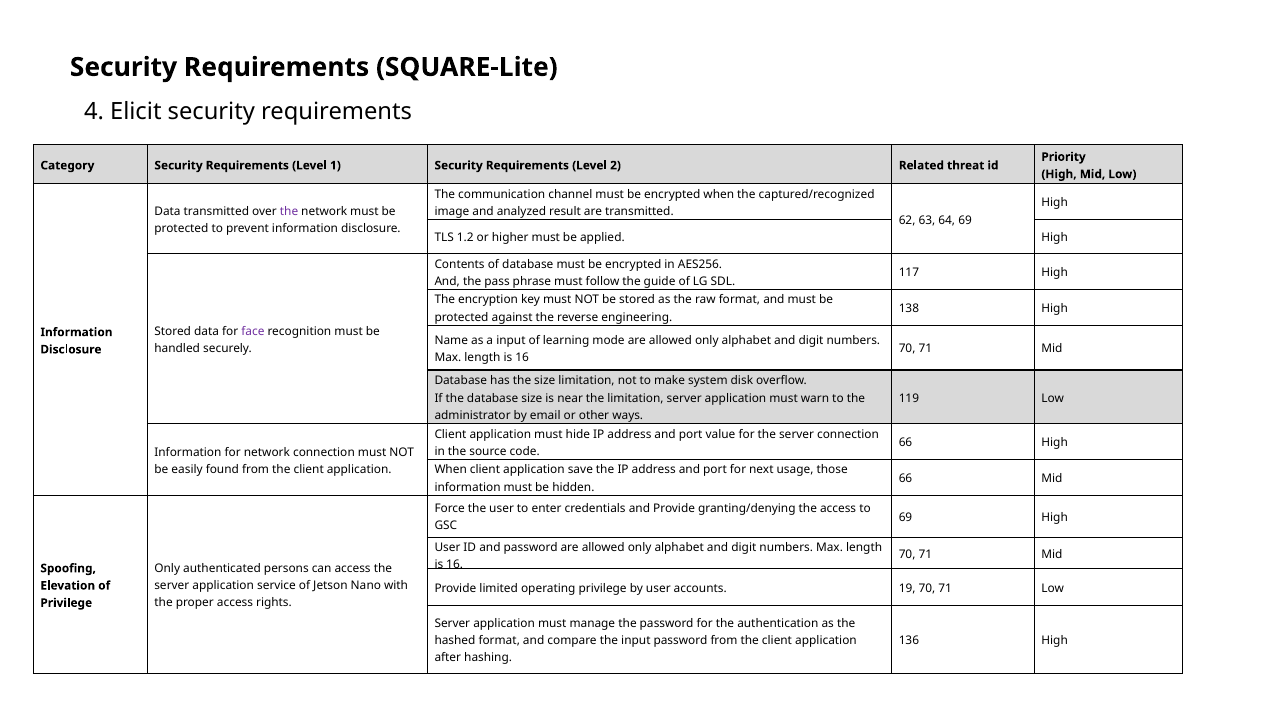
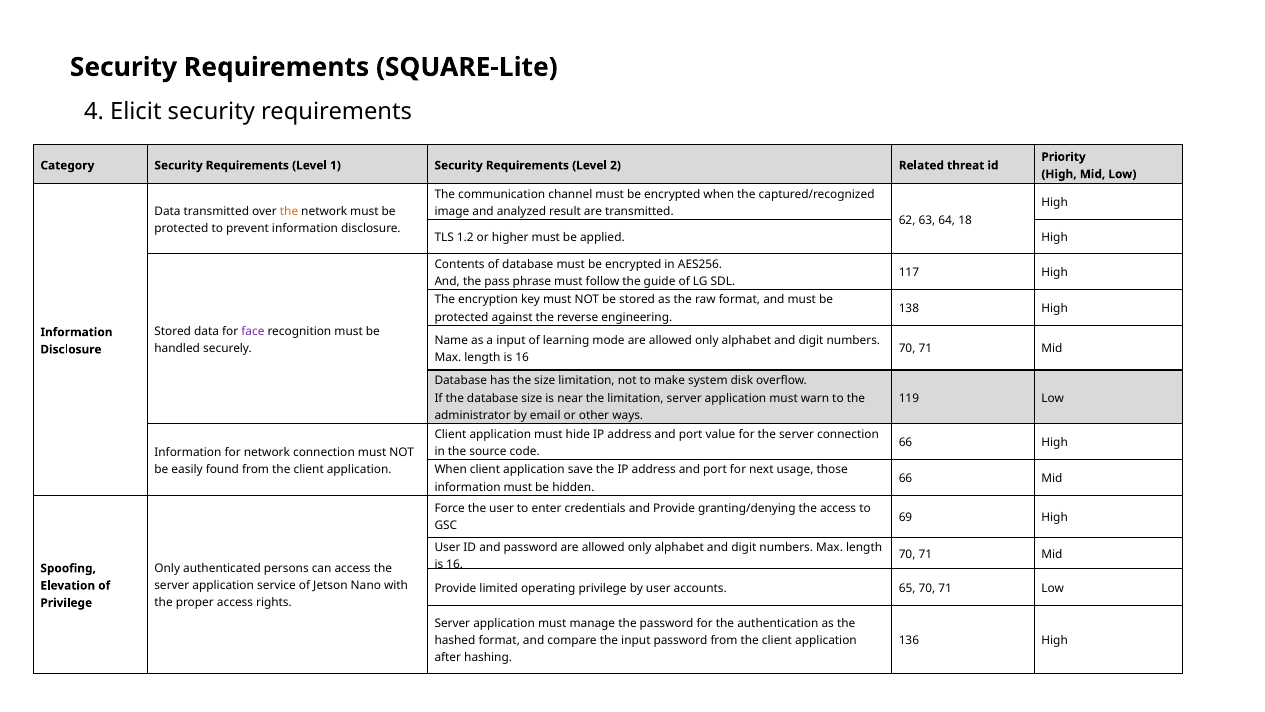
the at (289, 211) colour: purple -> orange
64 69: 69 -> 18
19: 19 -> 65
